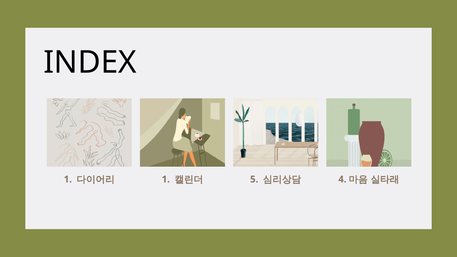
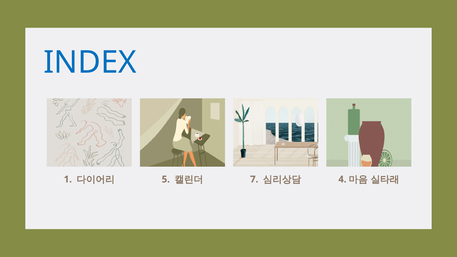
INDEX colour: black -> blue
1 at (166, 179): 1 -> 5
5: 5 -> 7
